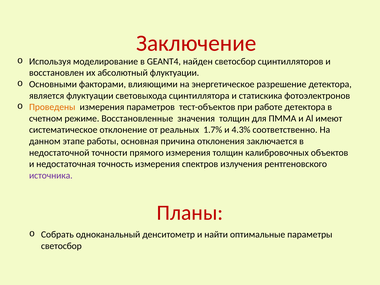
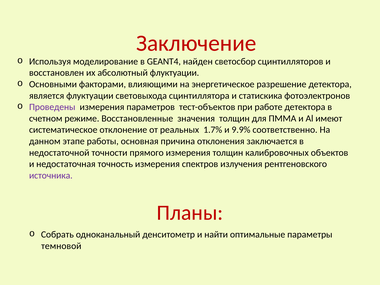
Проведены colour: orange -> purple
4.3%: 4.3% -> 9.9%
светосбор at (61, 246): светосбор -> темновой
